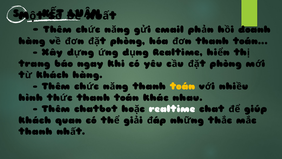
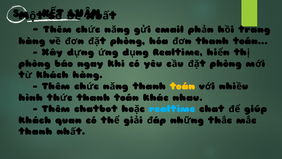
doanh: doanh -> trang
trang at (34, 64): trang -> phòng
realtime at (172, 109) colour: white -> light blue
